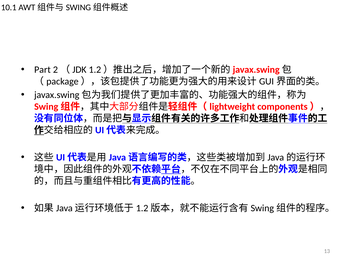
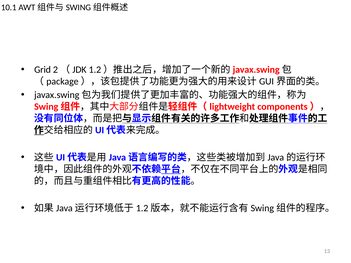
Part: Part -> Grid
